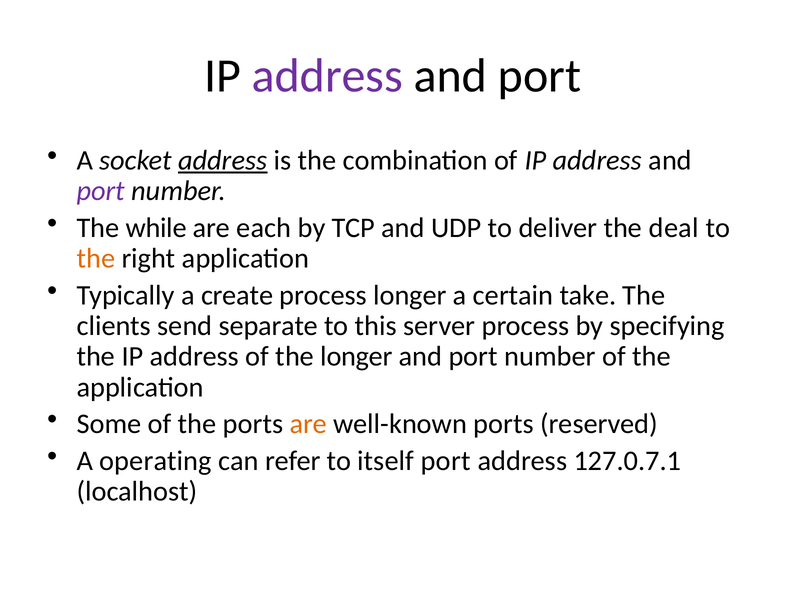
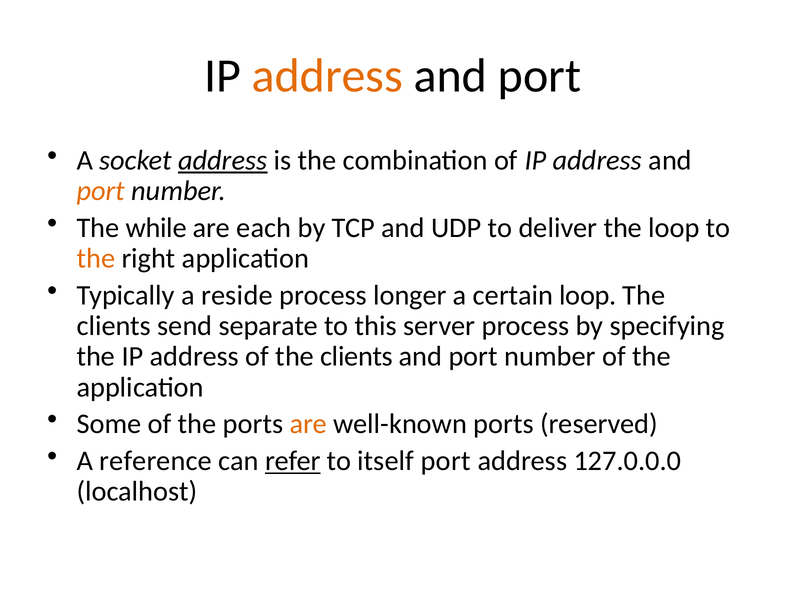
address at (327, 76) colour: purple -> orange
port at (101, 191) colour: purple -> orange
the deal: deal -> loop
create: create -> reside
certain take: take -> loop
of the longer: longer -> clients
operating: operating -> reference
refer underline: none -> present
127.0.7.1: 127.0.7.1 -> 127.0.0.0
